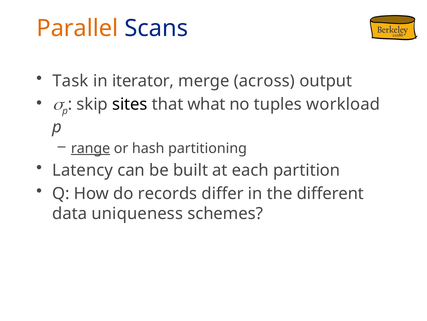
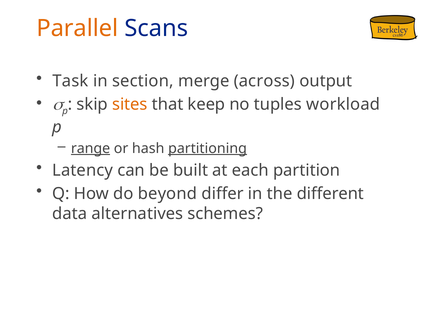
iterator: iterator -> section
sites colour: black -> orange
what: what -> keep
partitioning underline: none -> present
records: records -> beyond
uniqueness: uniqueness -> alternatives
